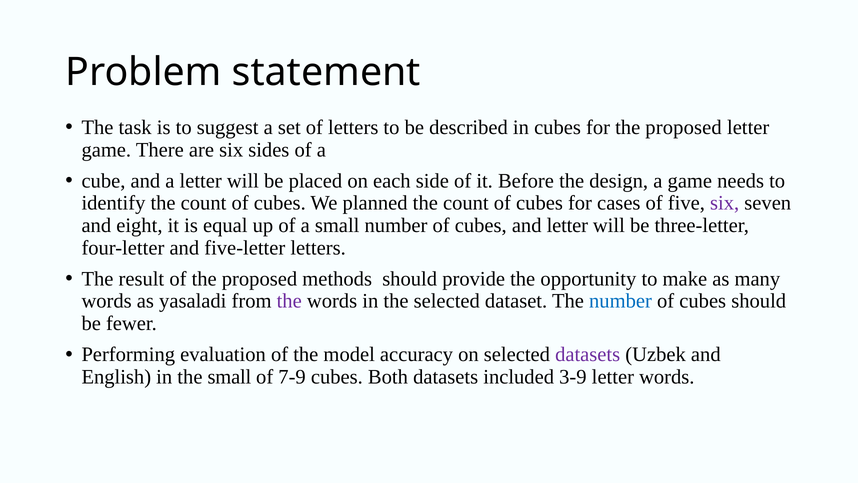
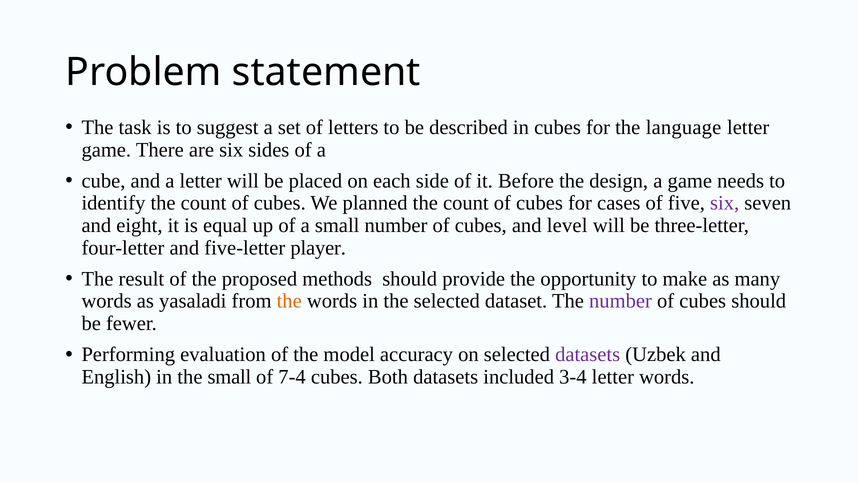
for the proposed: proposed -> language
and letter: letter -> level
five-letter letters: letters -> player
the at (289, 301) colour: purple -> orange
number at (620, 301) colour: blue -> purple
7-9: 7-9 -> 7-4
3-9: 3-9 -> 3-4
